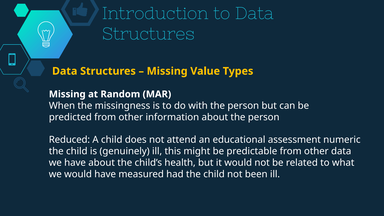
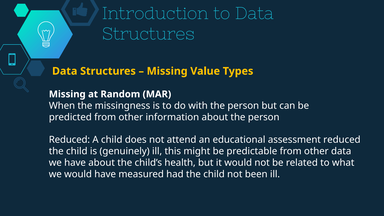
assessment numeric: numeric -> reduced
